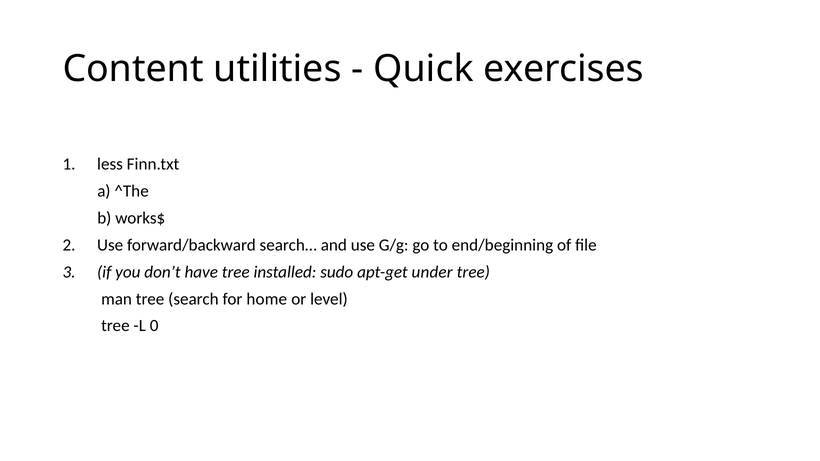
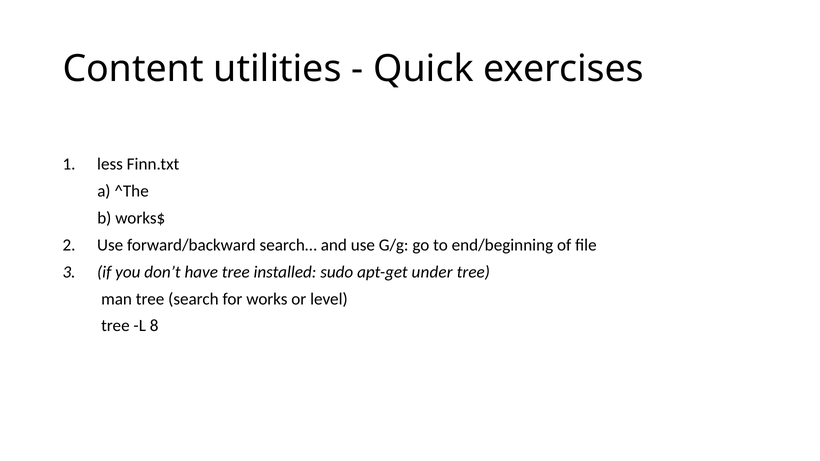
home: home -> works
0: 0 -> 8
